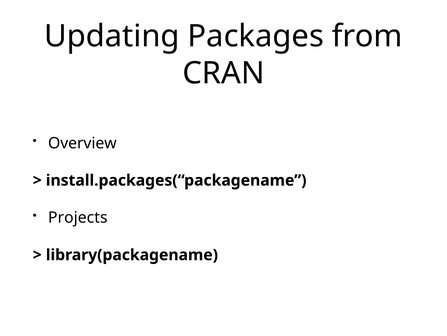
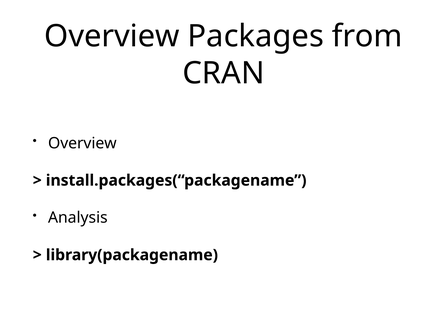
Updating at (112, 36): Updating -> Overview
Projects: Projects -> Analysis
